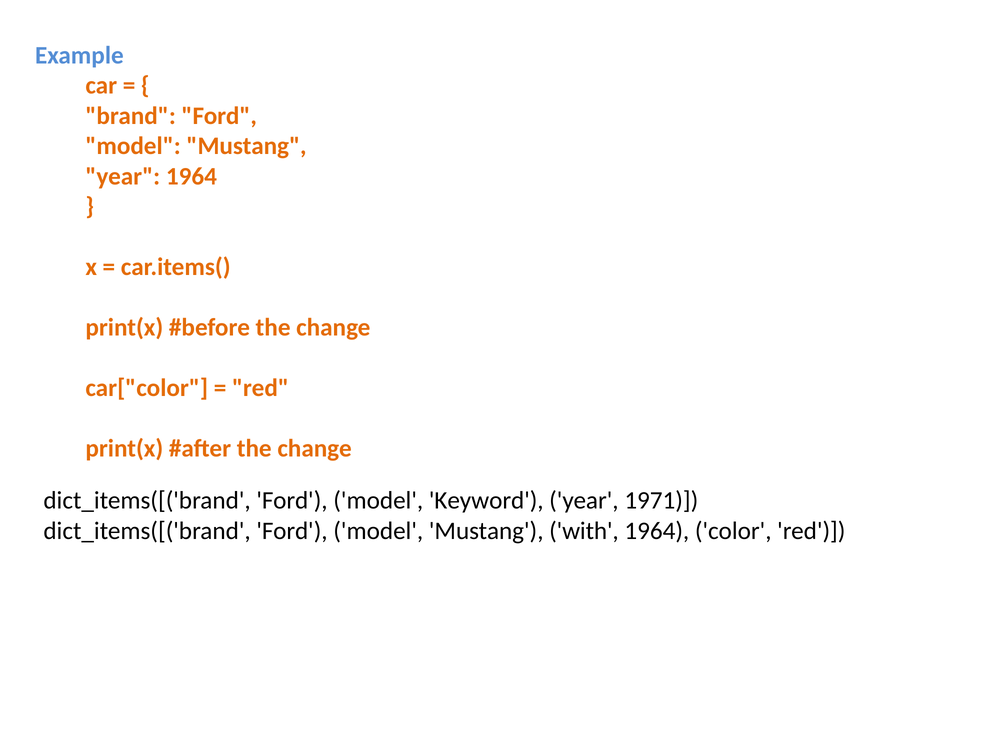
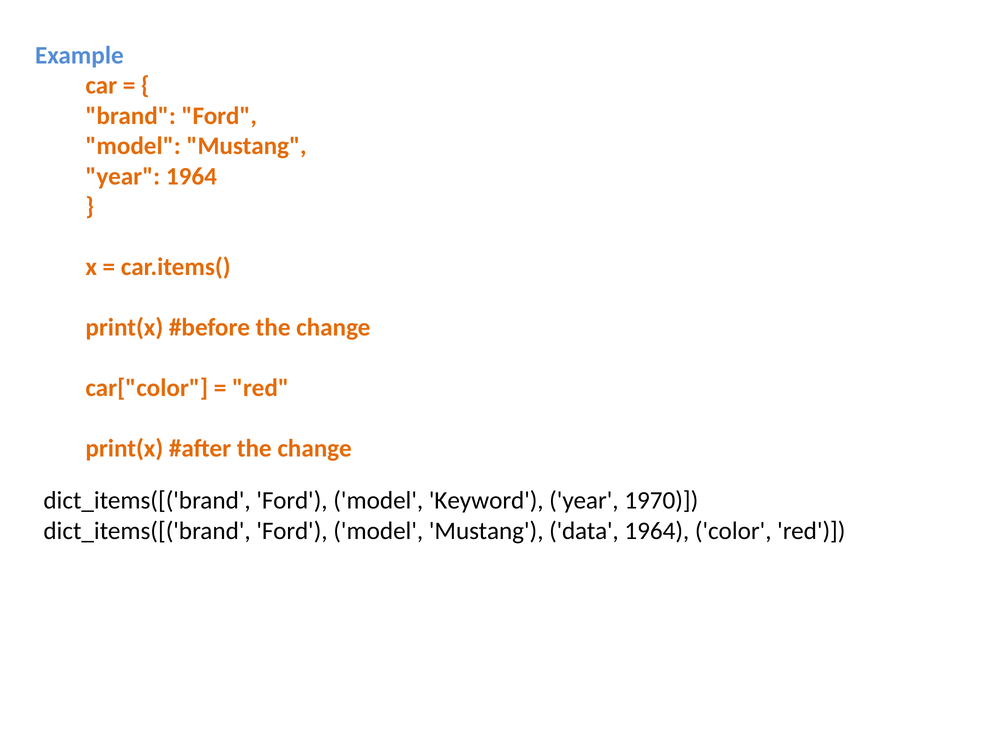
1971: 1971 -> 1970
with: with -> data
